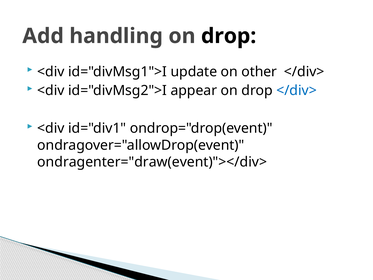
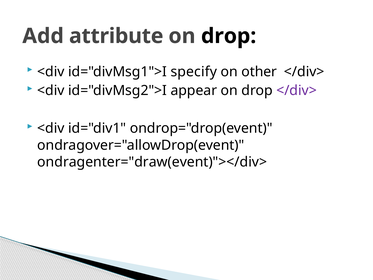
handling: handling -> attribute
update: update -> specify
</div> at (297, 91) colour: blue -> purple
